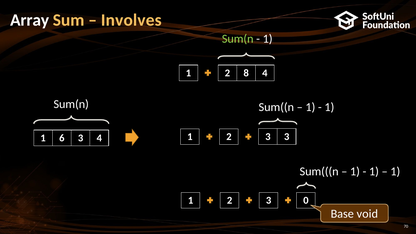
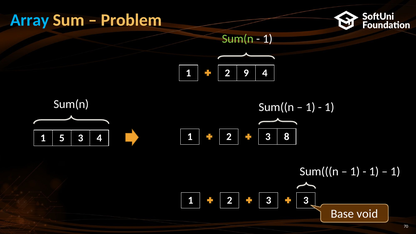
Array colour: white -> light blue
Involves: Involves -> Problem
8: 8 -> 9
3 3: 3 -> 8
6: 6 -> 5
3 0: 0 -> 3
